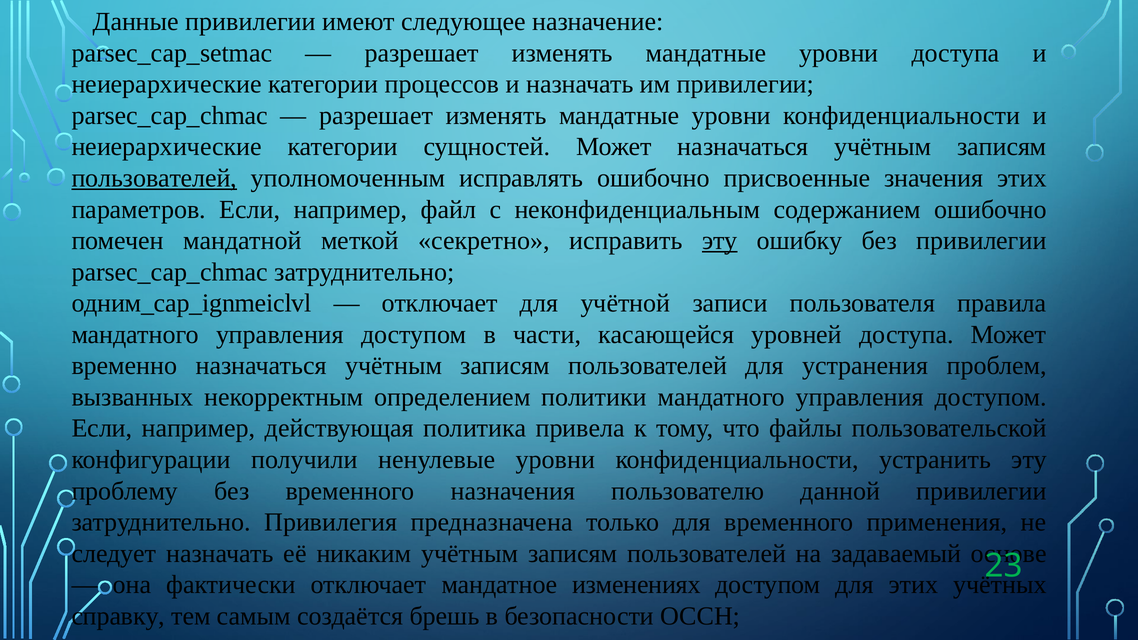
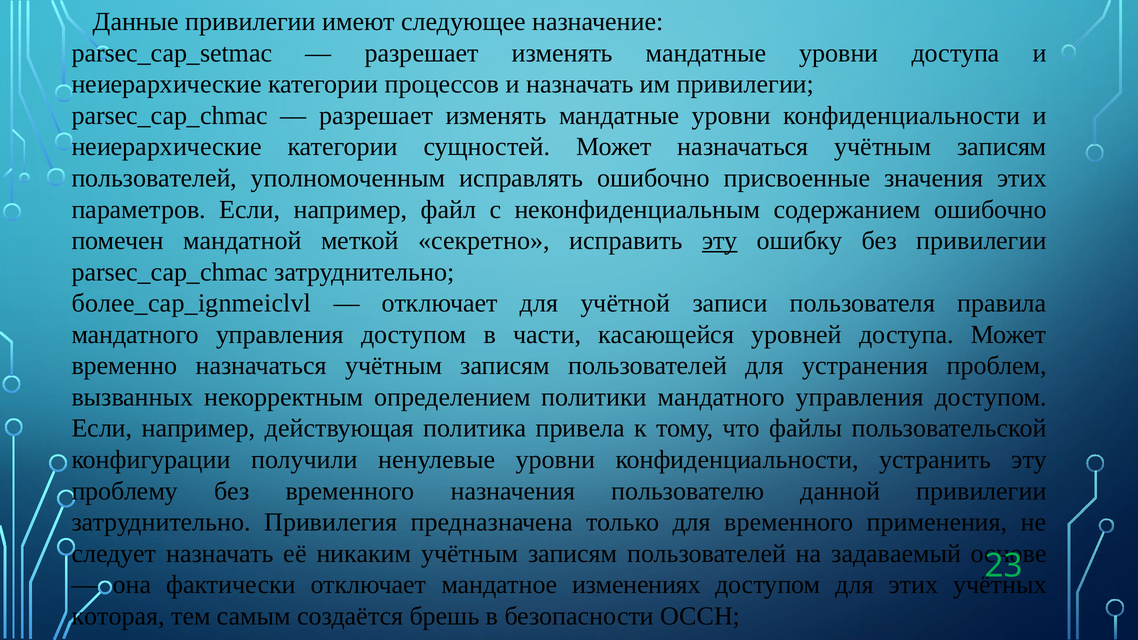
пользователей at (154, 178) underline: present -> none
одним_cap_ignmeiclvl: одним_cap_ignmeiclvl -> более_cap_ignmeiclvl
справку: справку -> которая
